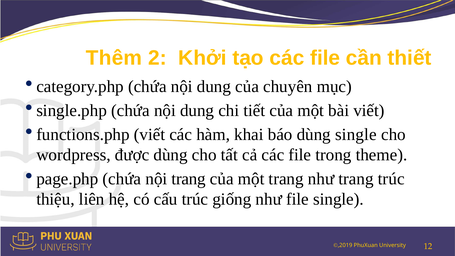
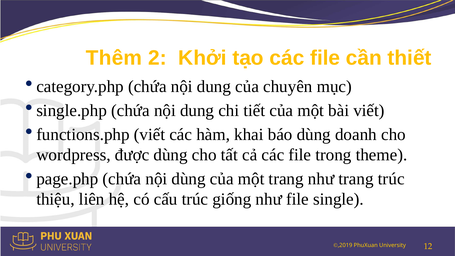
dùng single: single -> doanh
nội trang: trang -> dùng
